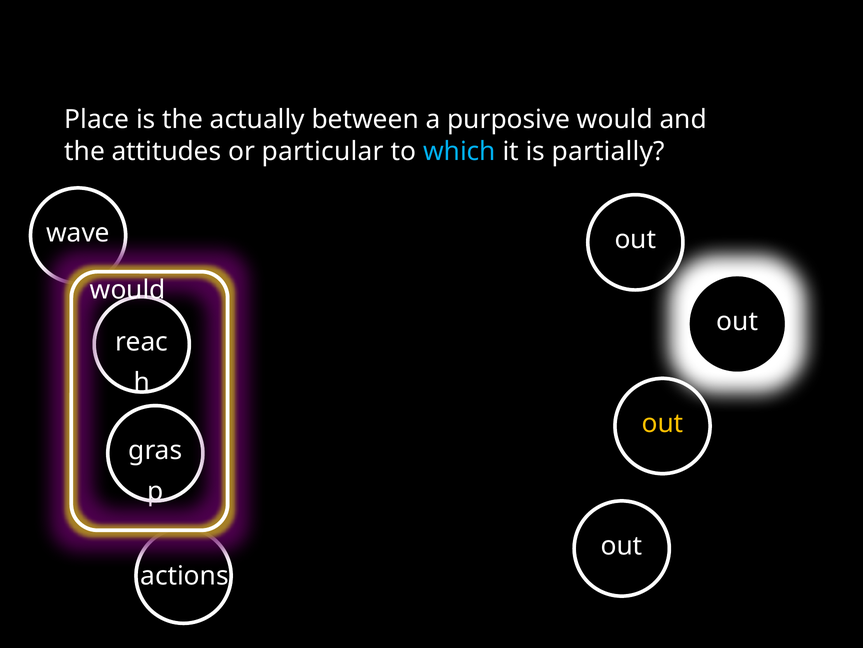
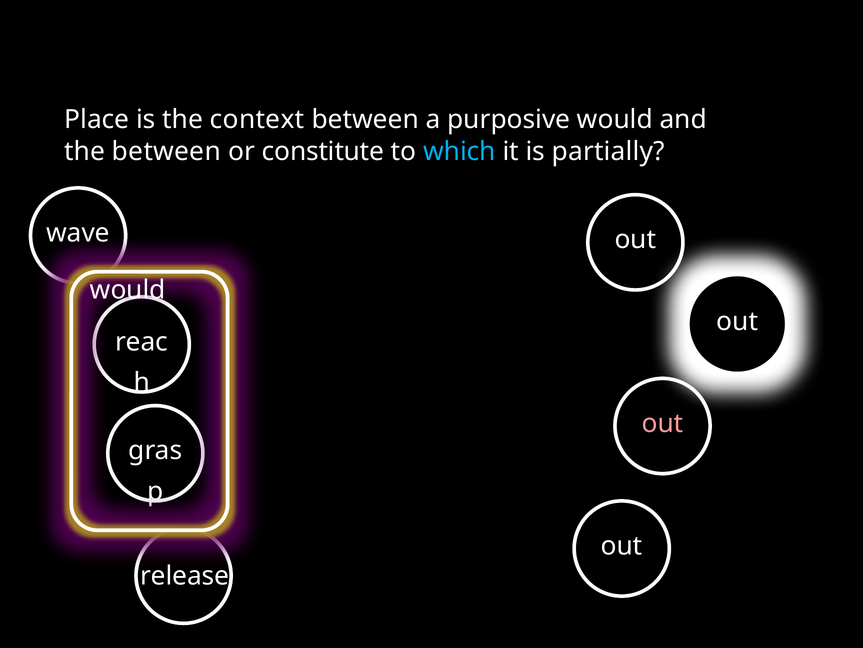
actually: actually -> context
the attitudes: attitudes -> between
particular: particular -> constitute
out at (663, 423) colour: yellow -> pink
actions: actions -> release
